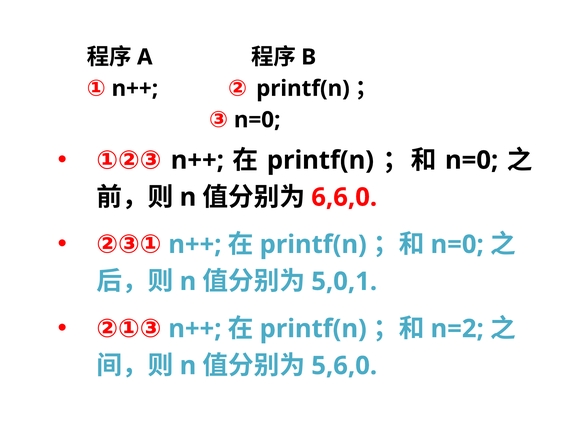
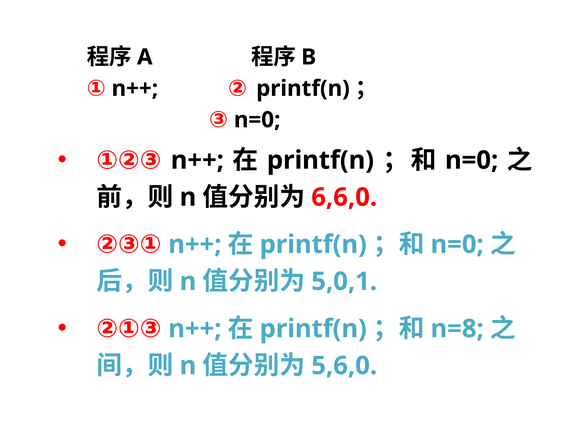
n=2: n=2 -> n=8
